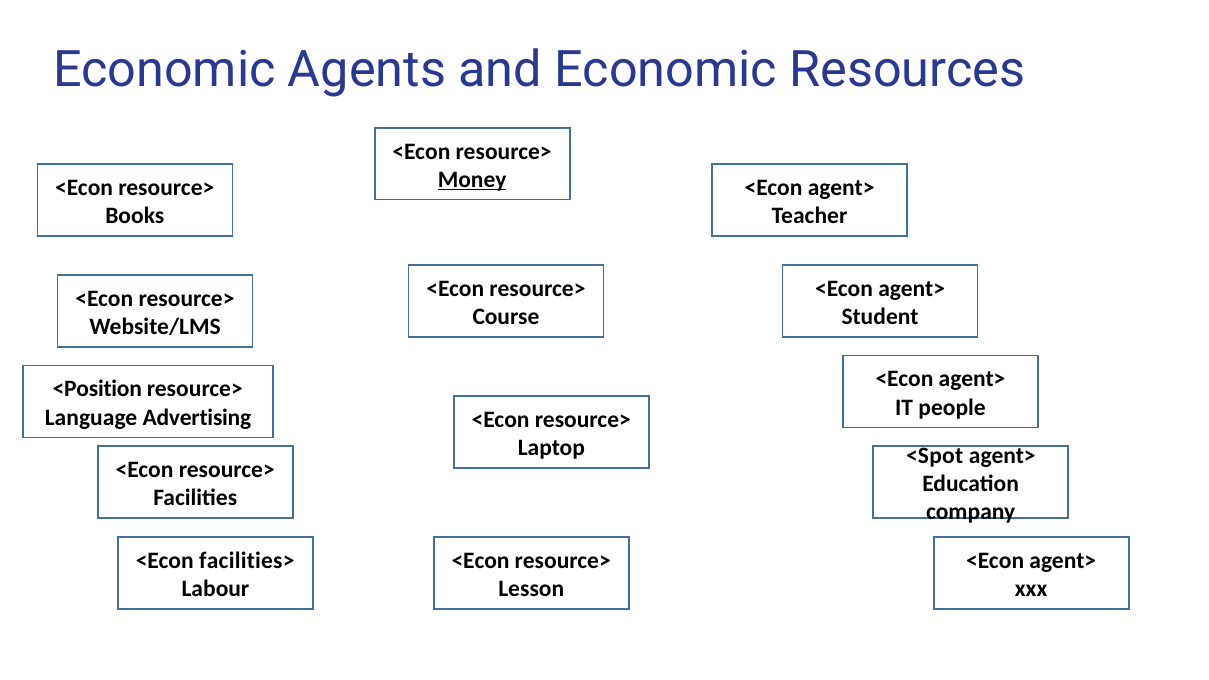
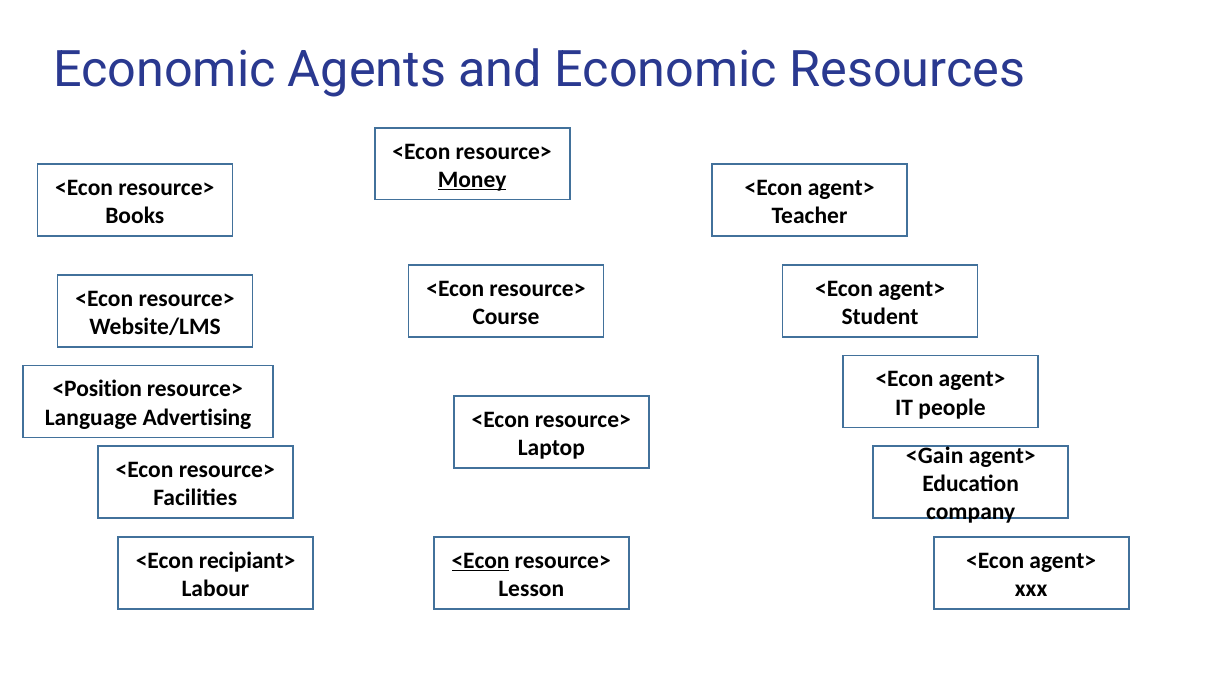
<Spot: <Spot -> <Gain
facilities>: facilities> -> recipiant>
<Econ at (481, 560) underline: none -> present
